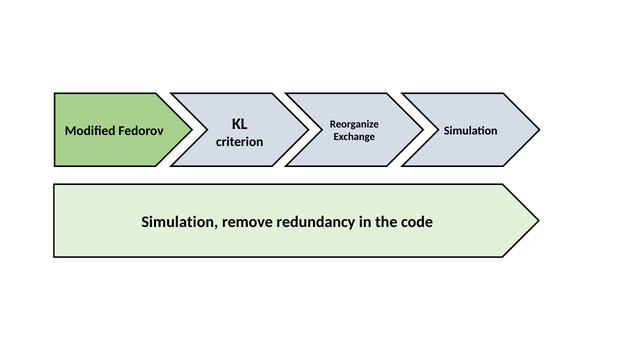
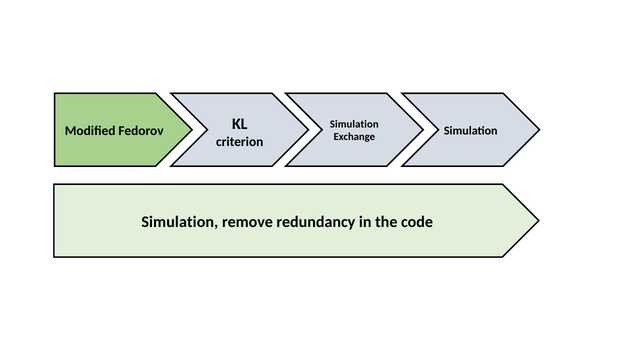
Reorganize at (354, 124): Reorganize -> Simulation
